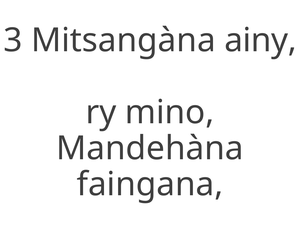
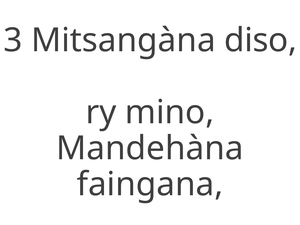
ainy: ainy -> diso
